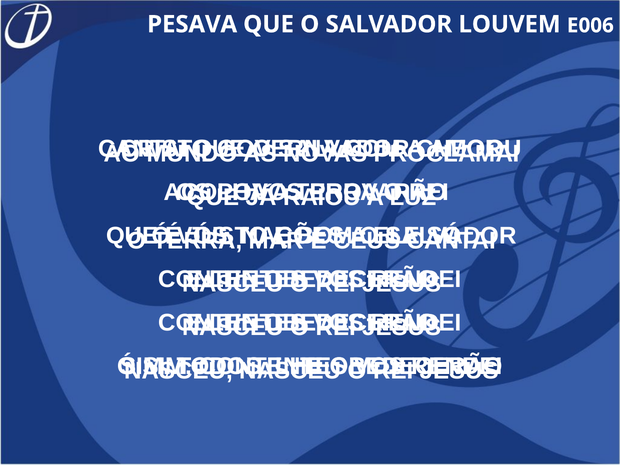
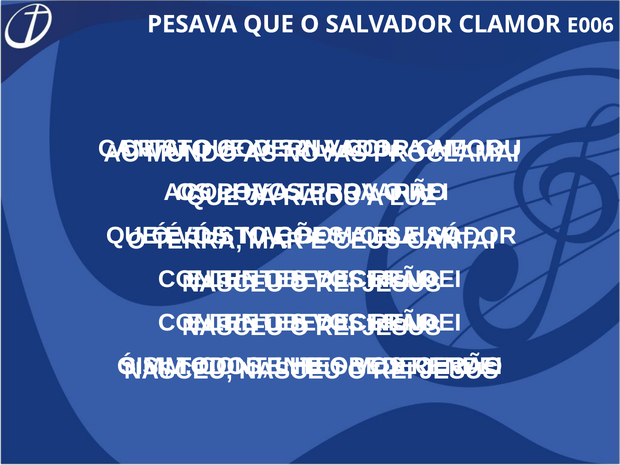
LOUVEM: LOUVEM -> CLAMOR
